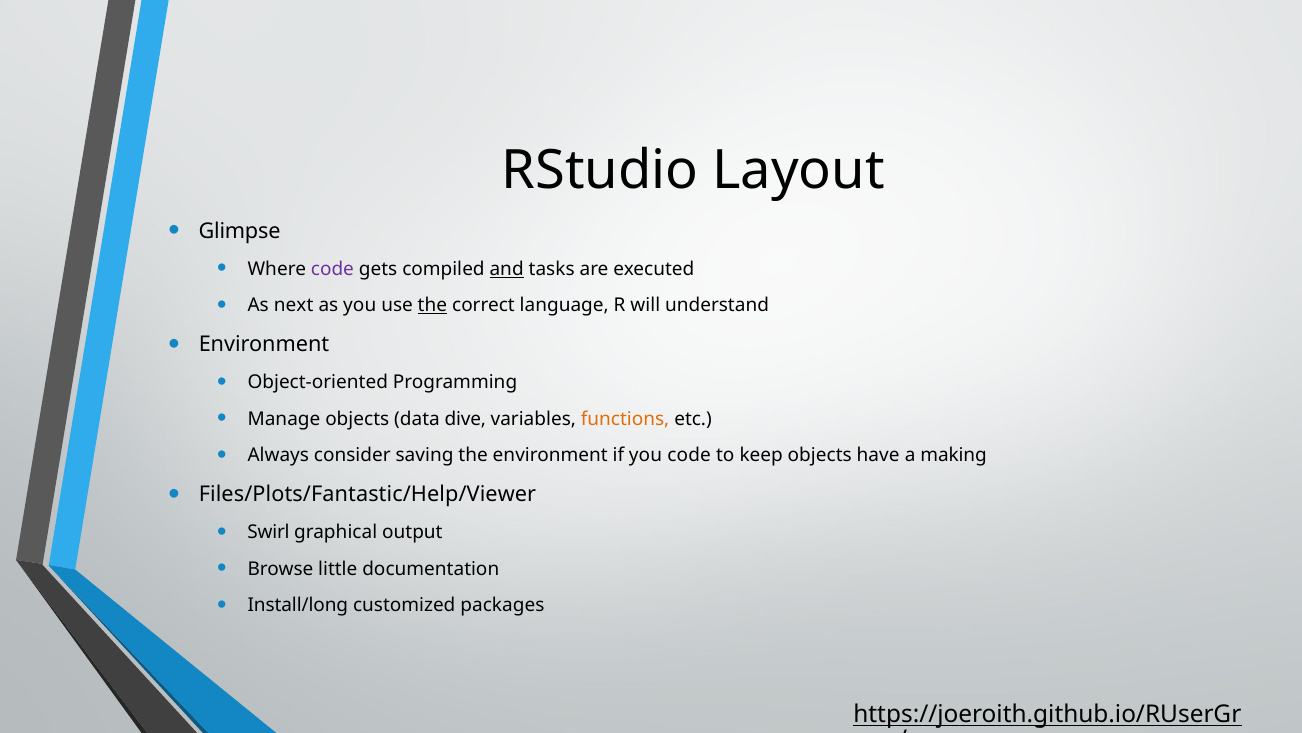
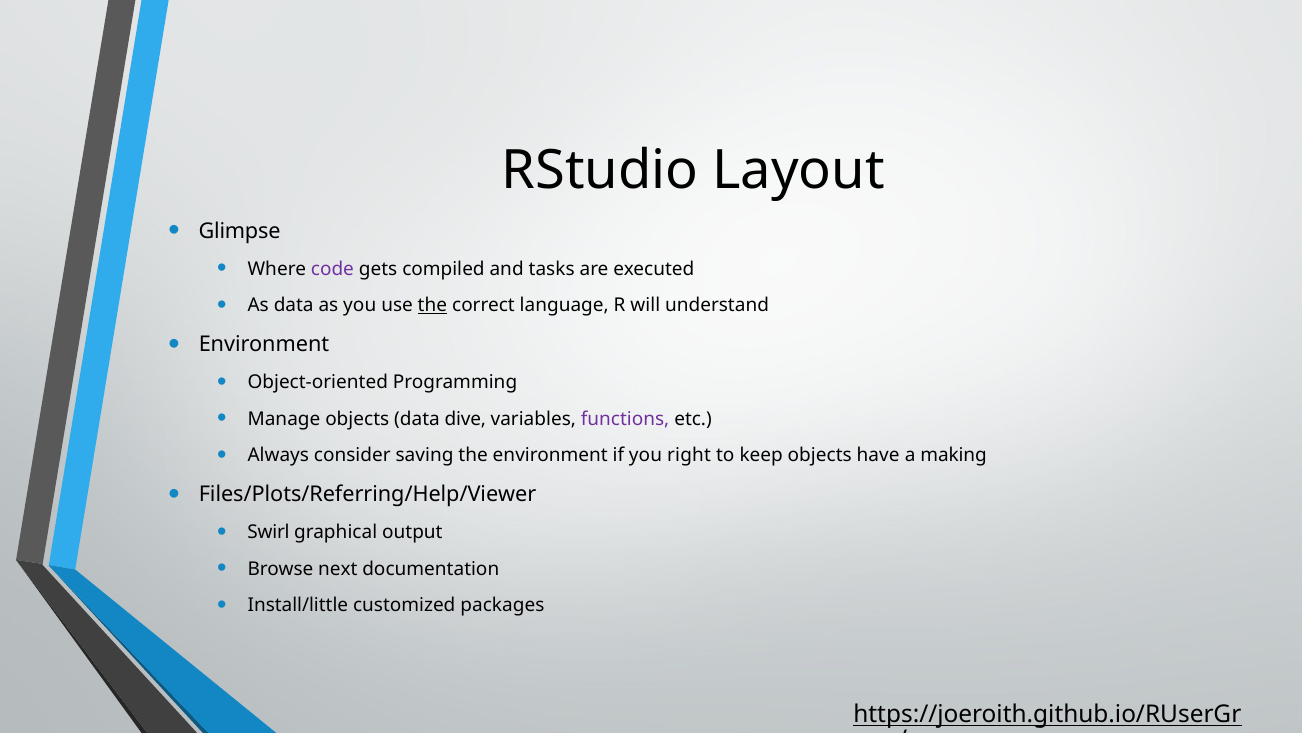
and underline: present -> none
As next: next -> data
functions colour: orange -> purple
you code: code -> right
Files/Plots/Fantastic/Help/Viewer: Files/Plots/Fantastic/Help/Viewer -> Files/Plots/Referring/Help/Viewer
little: little -> next
Install/long: Install/long -> Install/little
